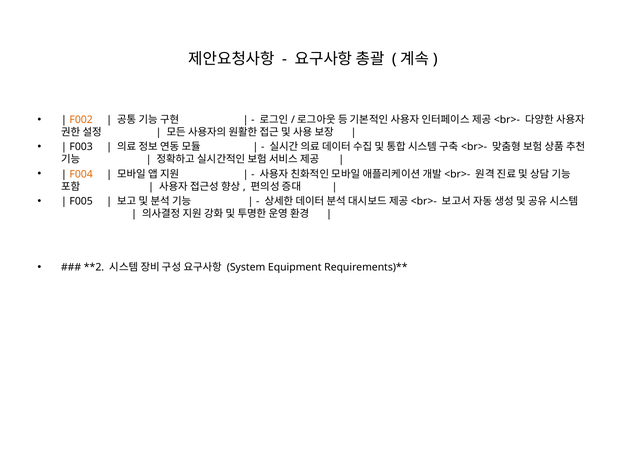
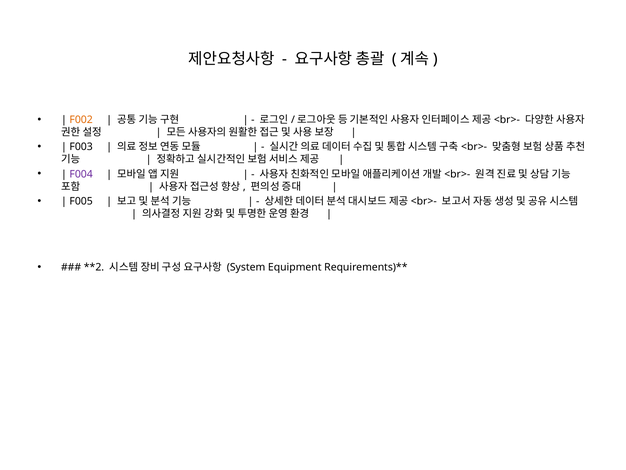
F004 colour: orange -> purple
